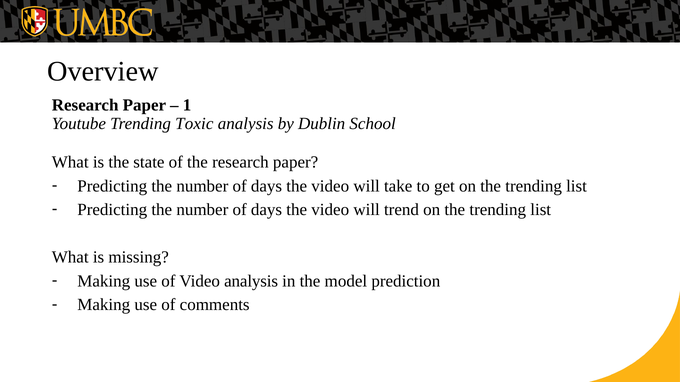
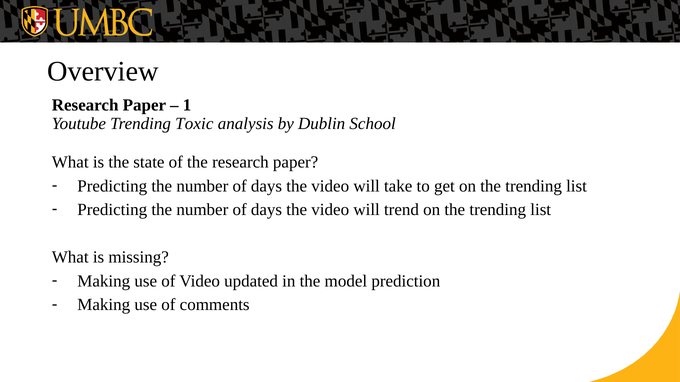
Video analysis: analysis -> updated
